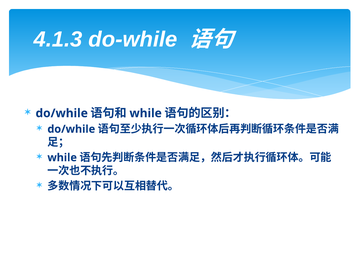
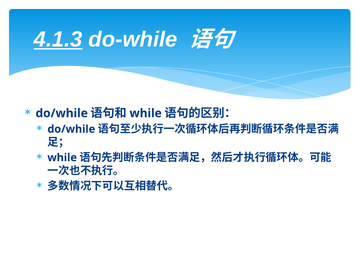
4.1.3 underline: none -> present
